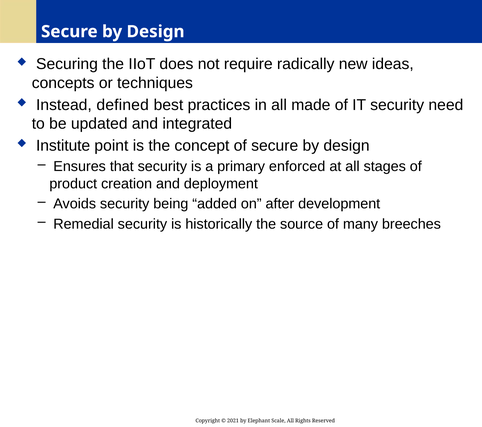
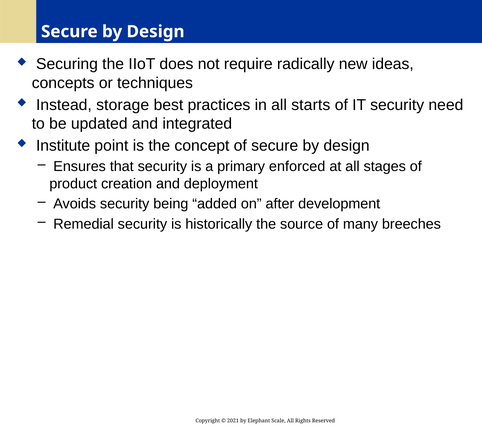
defined: defined -> storage
made: made -> starts
